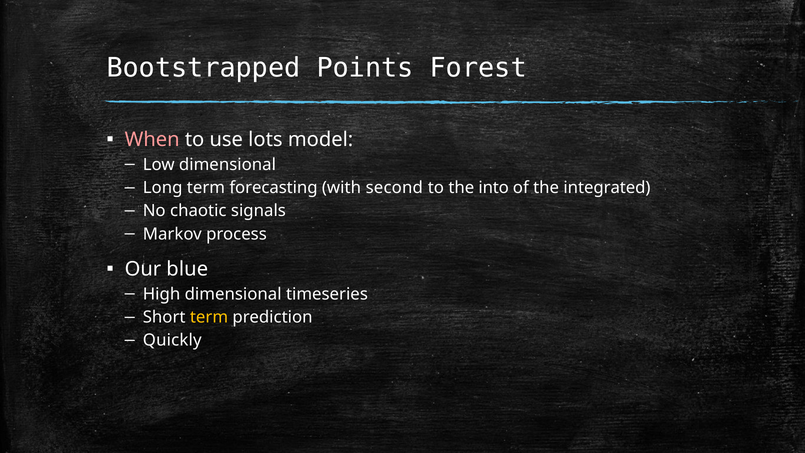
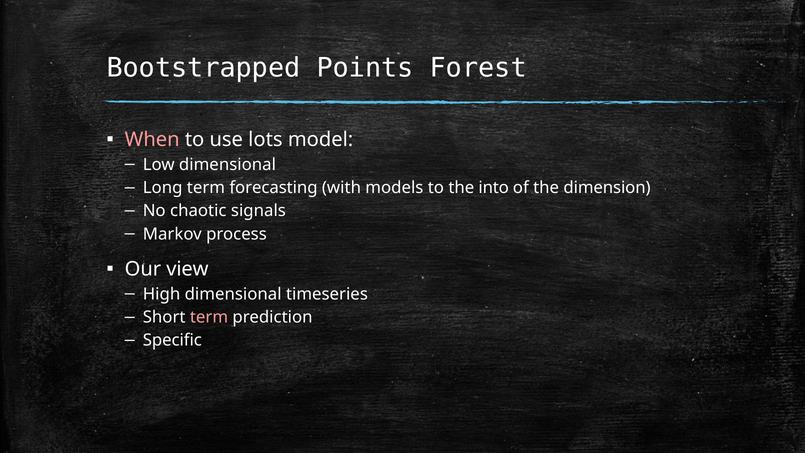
second: second -> models
integrated: integrated -> dimension
blue: blue -> view
term at (209, 317) colour: yellow -> pink
Quickly: Quickly -> Specific
